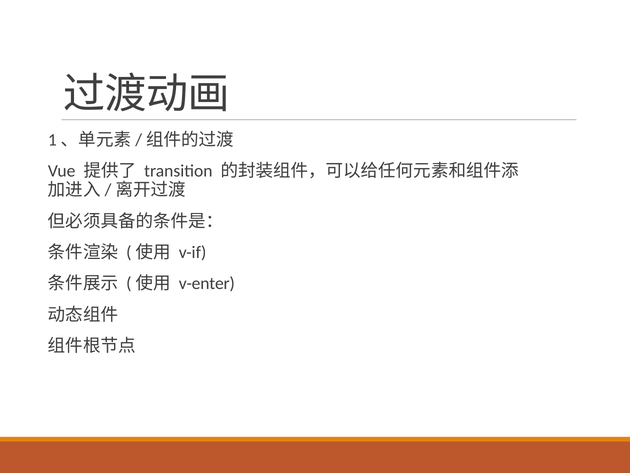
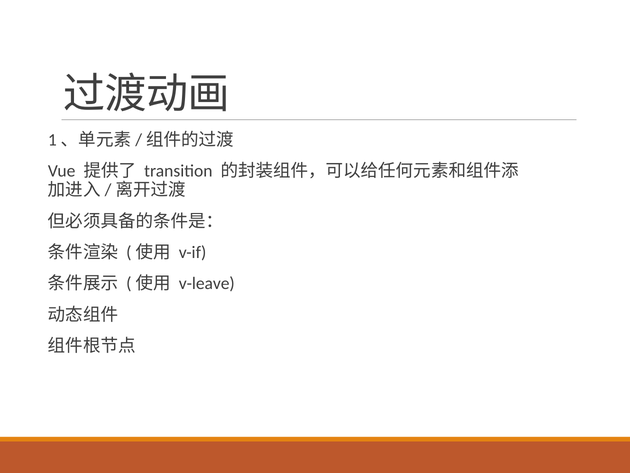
v-enter: v-enter -> v-leave
